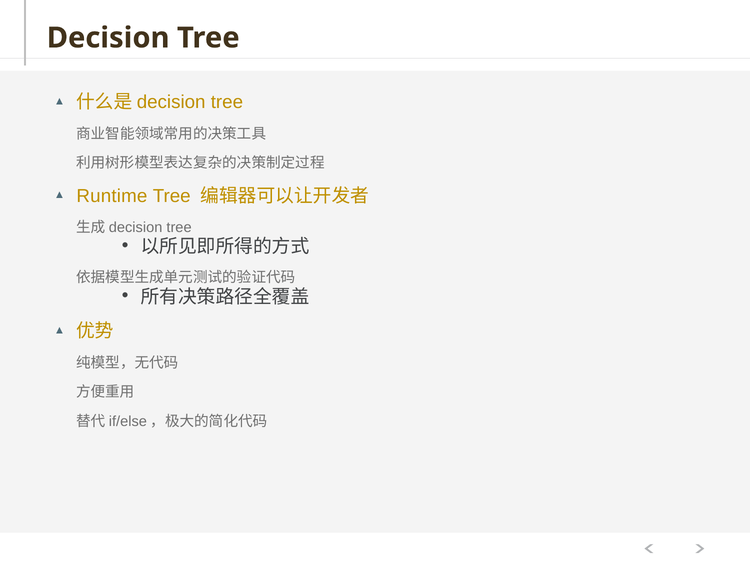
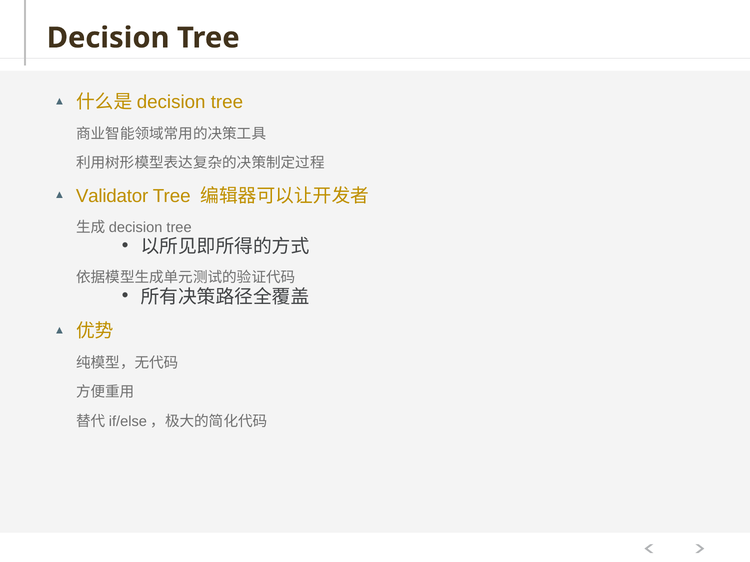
Runtime: Runtime -> Validator
